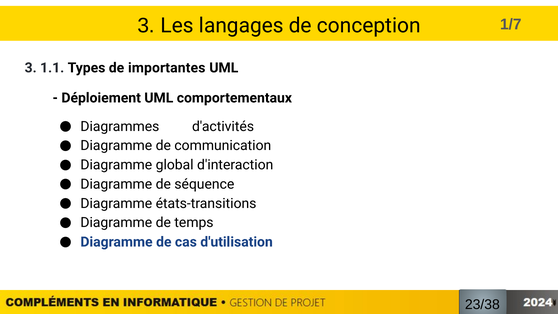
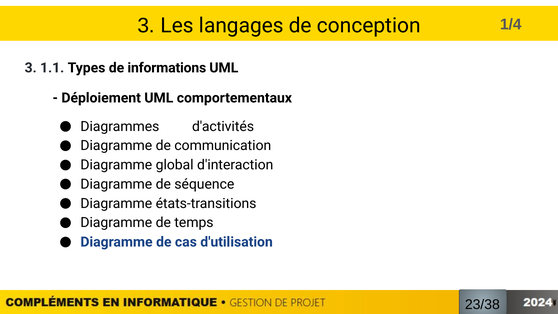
1/7: 1/7 -> 1/4
importantes: importantes -> informations
